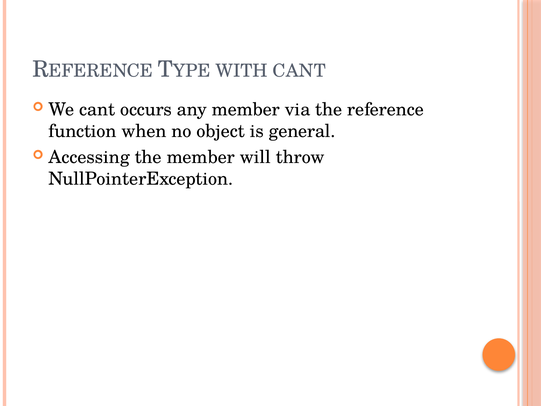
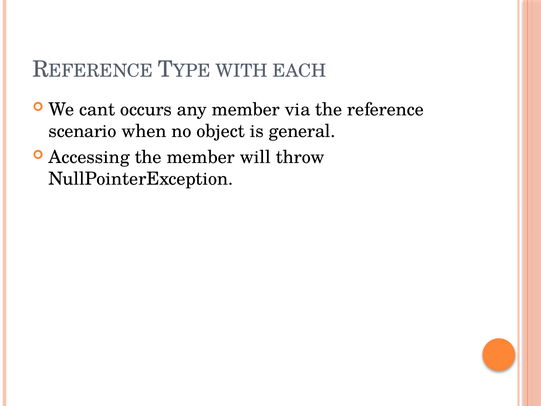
WITH CANT: CANT -> EACH
function: function -> scenario
